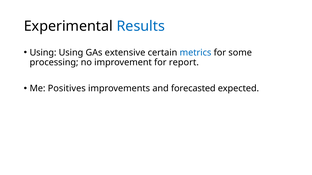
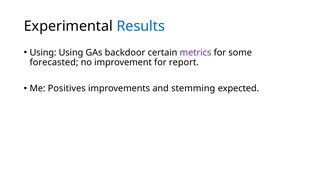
extensive: extensive -> backdoor
metrics colour: blue -> purple
processing: processing -> forecasted
forecasted: forecasted -> stemming
